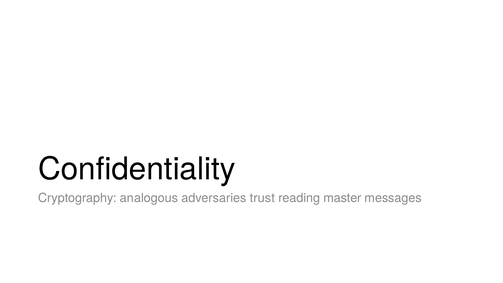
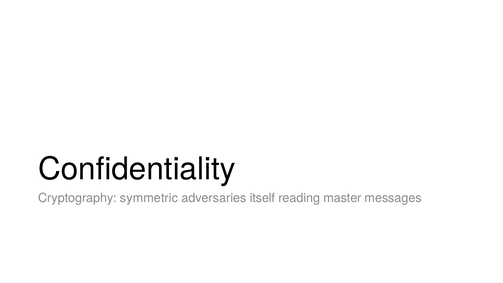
analogous: analogous -> symmetric
trust: trust -> itself
